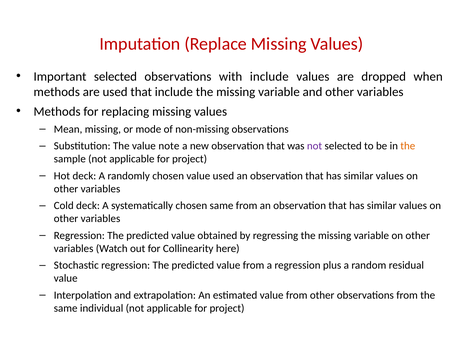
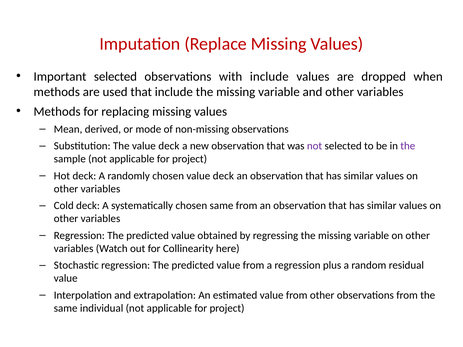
Mean missing: missing -> derived
The value note: note -> deck
the at (408, 146) colour: orange -> purple
chosen value used: used -> deck
